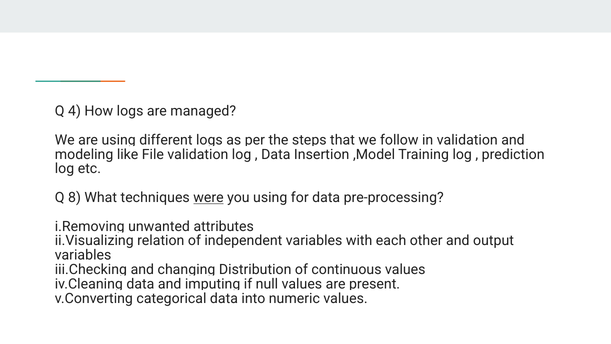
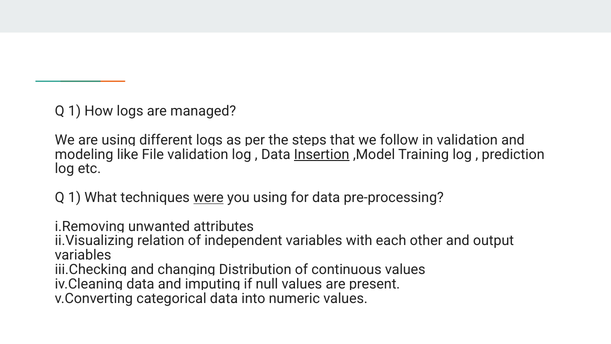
4 at (74, 111): 4 -> 1
Insertion underline: none -> present
8 at (74, 197): 8 -> 1
